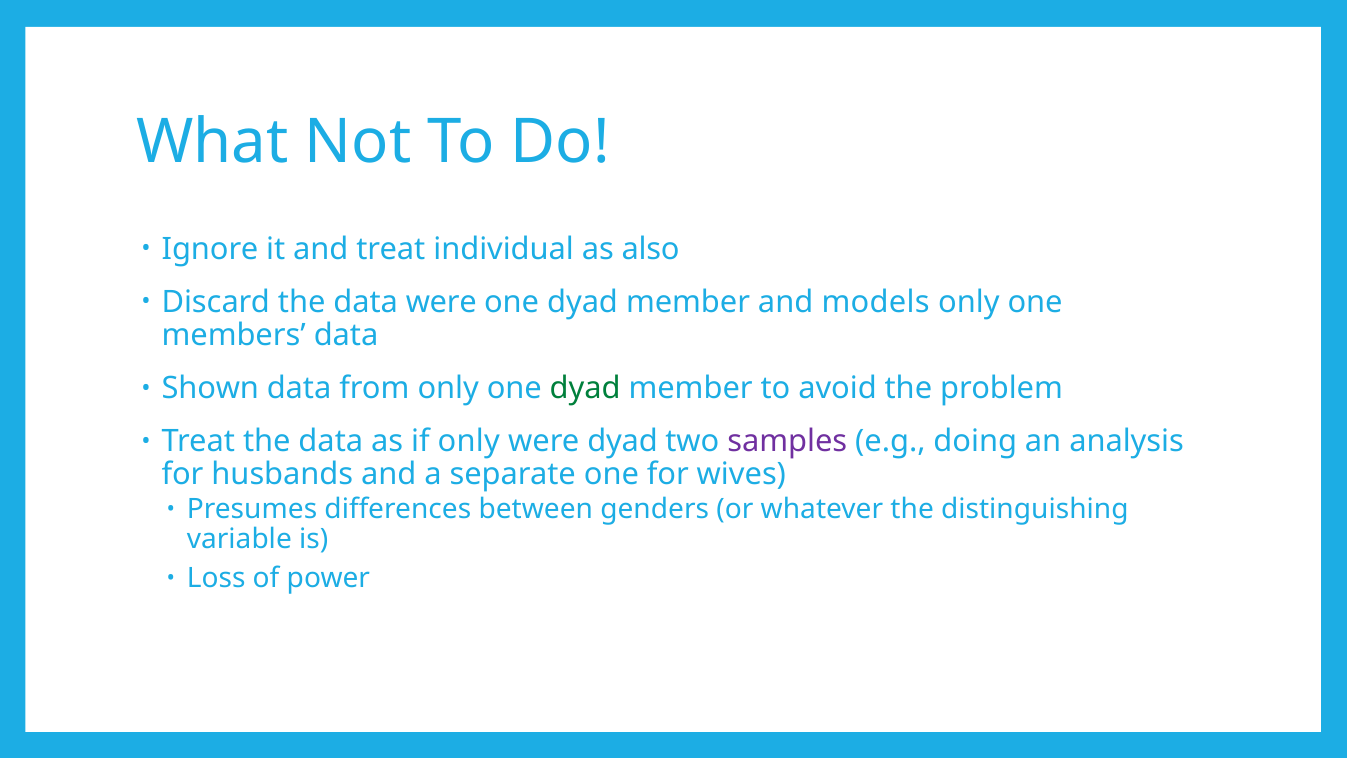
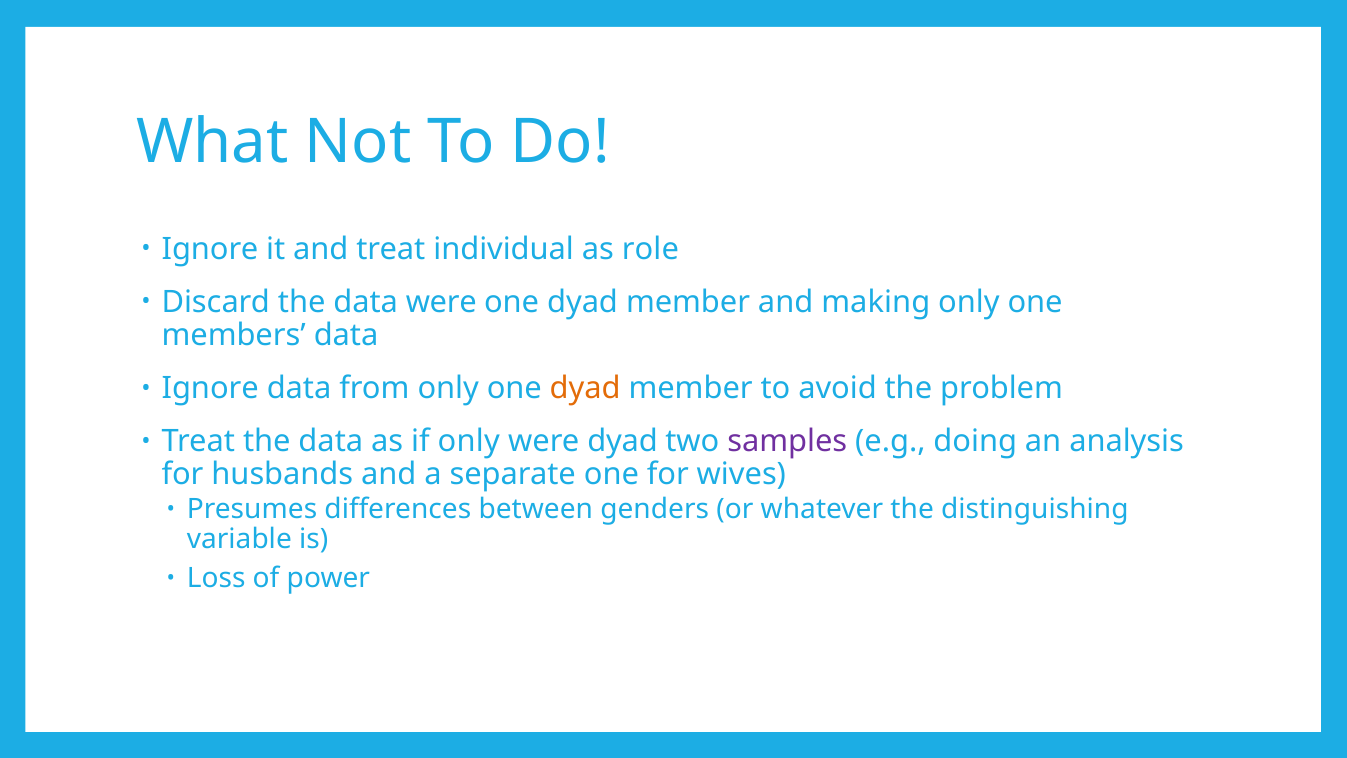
also: also -> role
models: models -> making
Shown at (210, 388): Shown -> Ignore
dyad at (585, 388) colour: green -> orange
